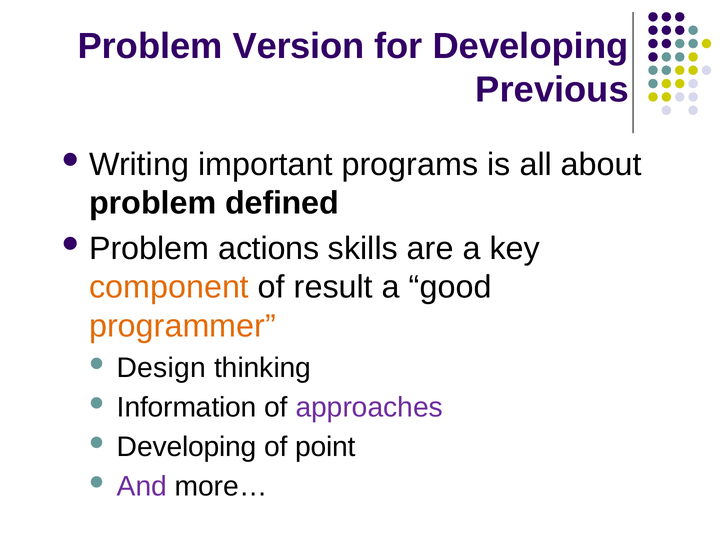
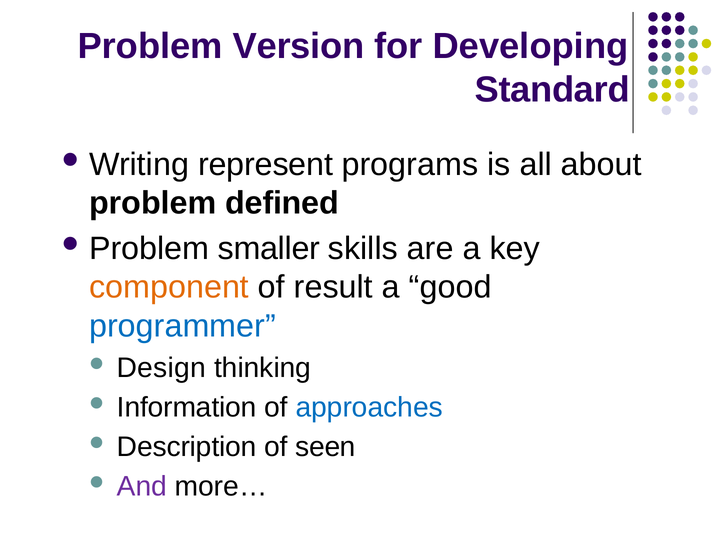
Previous: Previous -> Standard
important: important -> represent
actions: actions -> smaller
programmer colour: orange -> blue
approaches colour: purple -> blue
Developing at (187, 447): Developing -> Description
point: point -> seen
